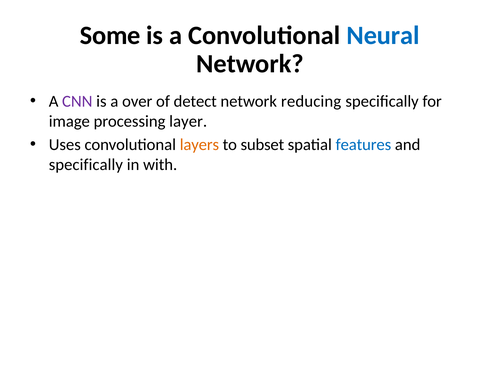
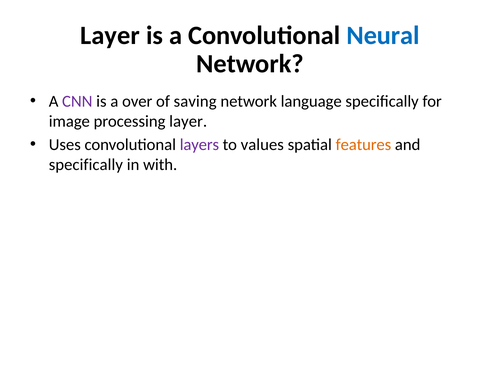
Some at (110, 35): Some -> Layer
detect: detect -> saving
reducing: reducing -> language
layers colour: orange -> purple
subset: subset -> values
features colour: blue -> orange
